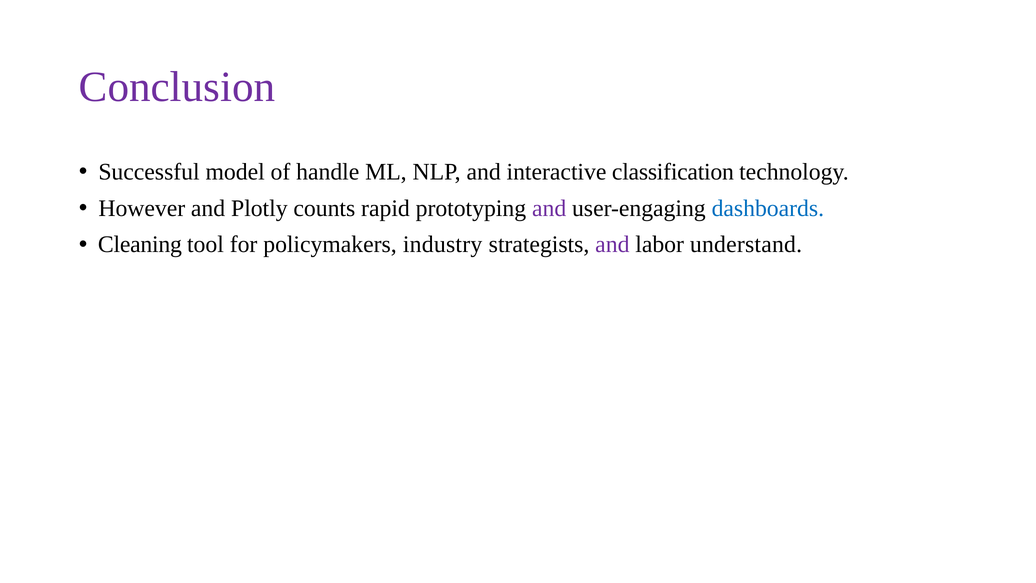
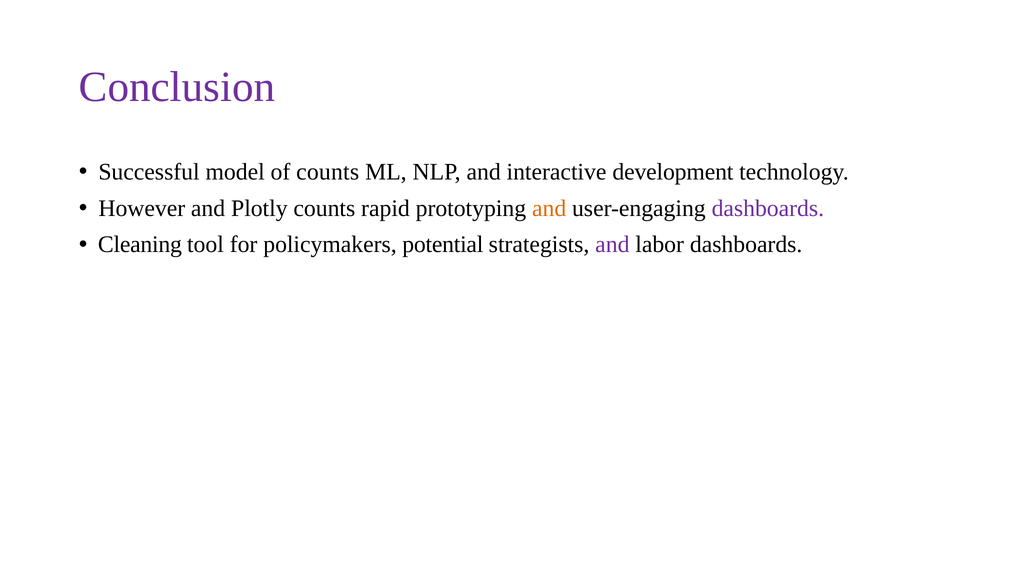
of handle: handle -> counts
classification: classification -> development
and at (549, 208) colour: purple -> orange
dashboards at (768, 208) colour: blue -> purple
industry: industry -> potential
labor understand: understand -> dashboards
